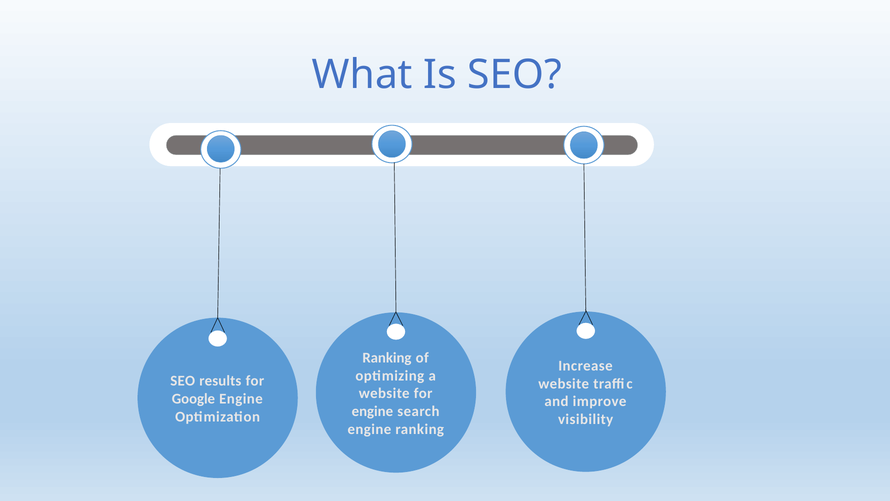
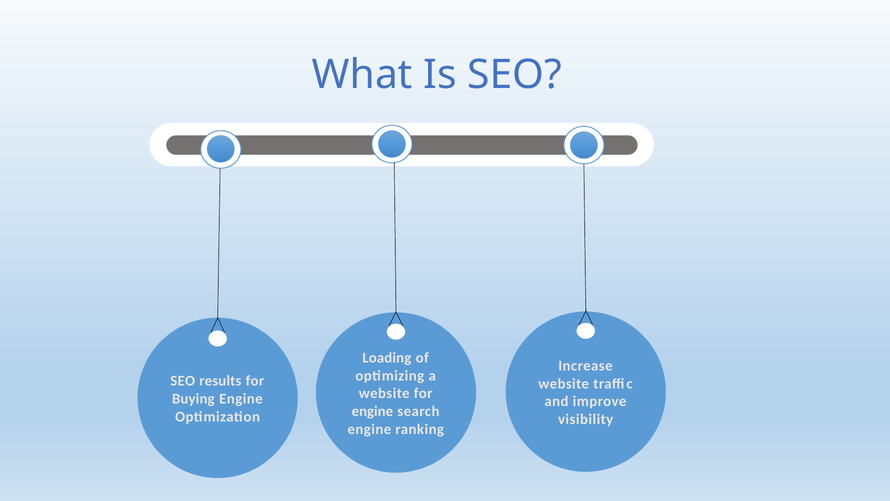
Ranking at (387, 358): Ranking -> Loading
Google: Google -> Buying
